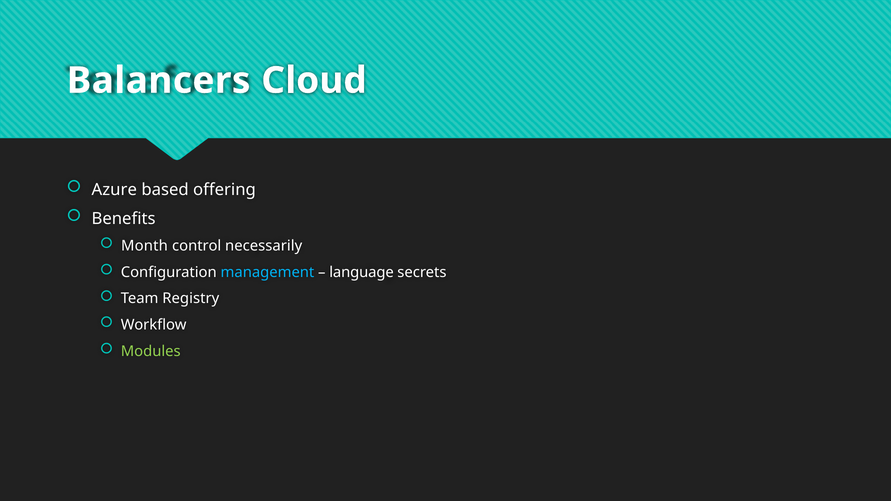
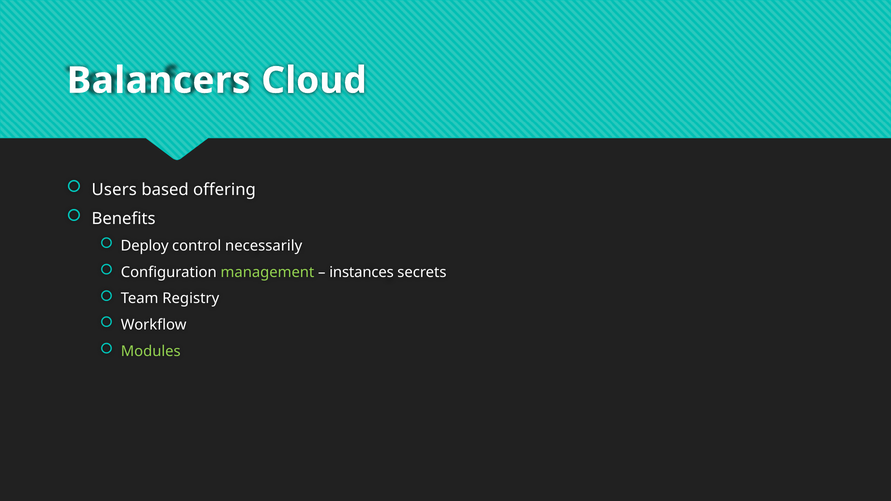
Azure: Azure -> Users
Month: Month -> Deploy
management colour: light blue -> light green
language: language -> instances
